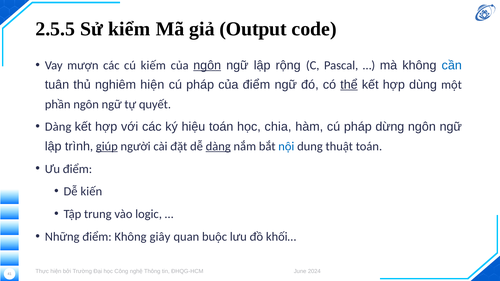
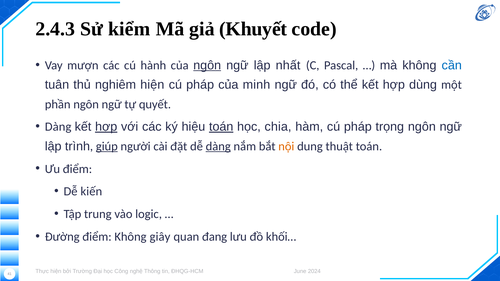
2.5.5: 2.5.5 -> 2.4.3
Output: Output -> Khuyết
kiếm: kiếm -> hành
rộng: rộng -> nhất
của điểm: điểm -> minh
thể underline: present -> none
hợp at (106, 127) underline: none -> present
toán at (221, 127) underline: none -> present
dừng: dừng -> trọng
nội colour: blue -> orange
Những: Những -> Đường
buộc: buộc -> đang
